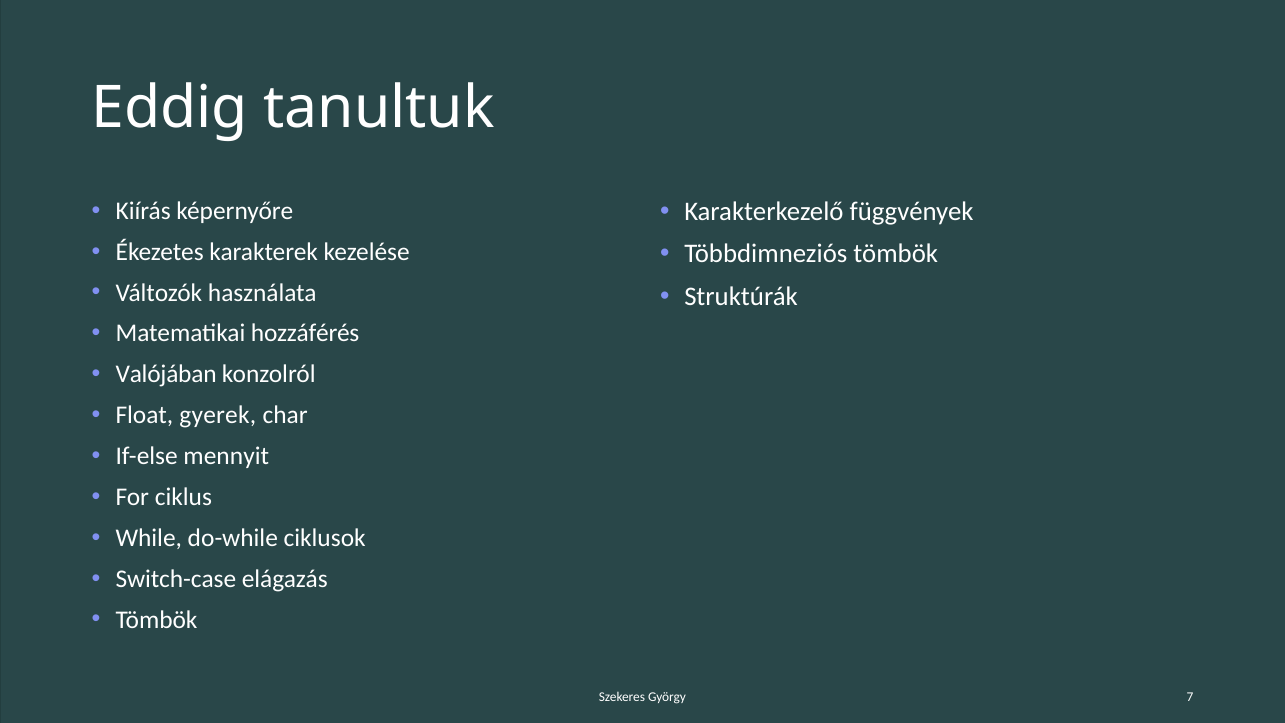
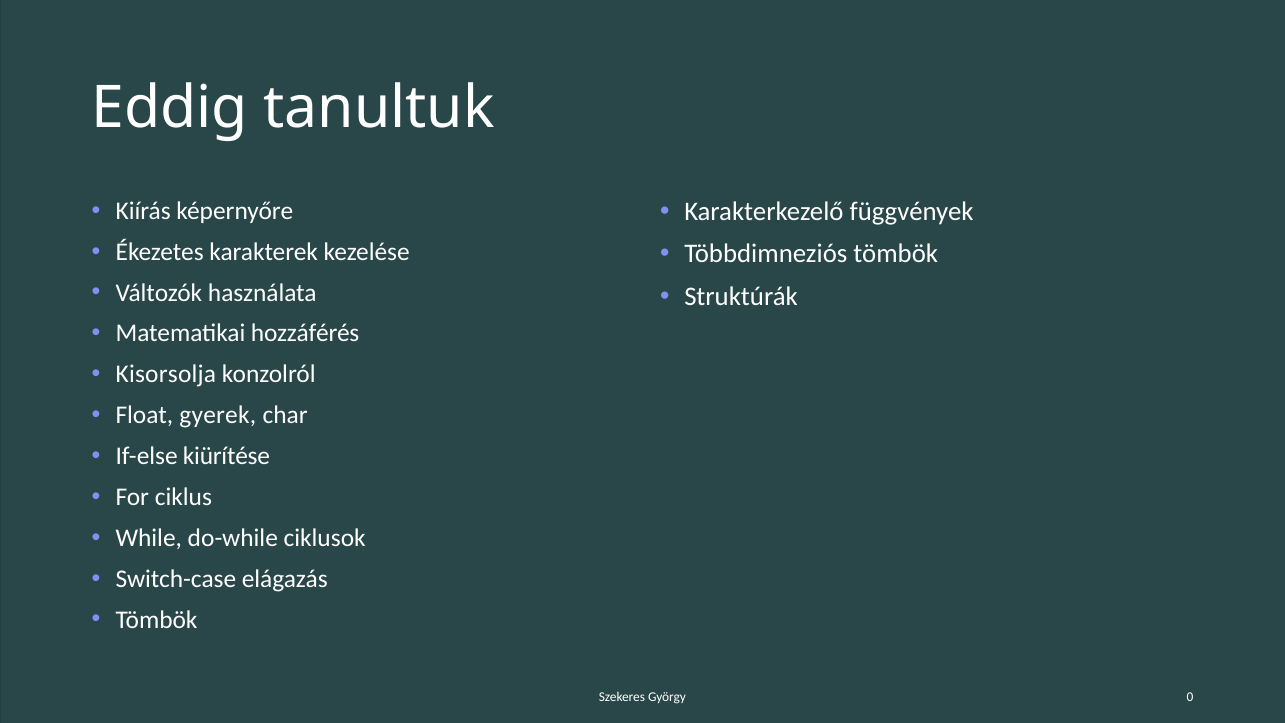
Valójában: Valójában -> Kisorsolja
mennyit: mennyit -> kiürítése
7: 7 -> 0
